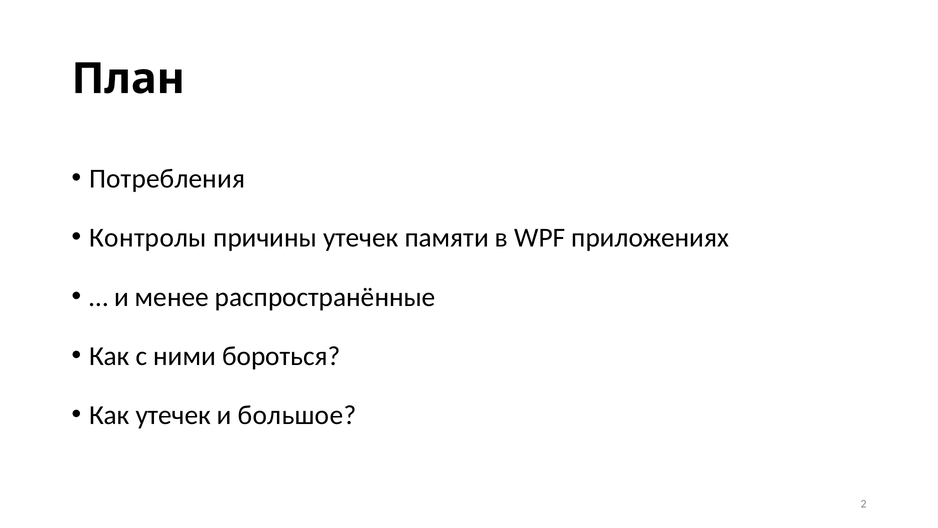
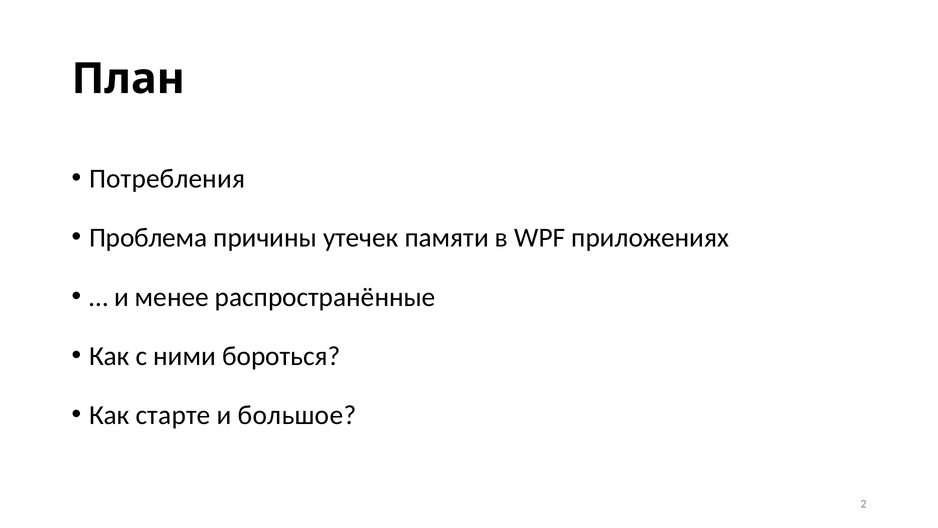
Контролы: Контролы -> Проблема
Как утечек: утечек -> старте
